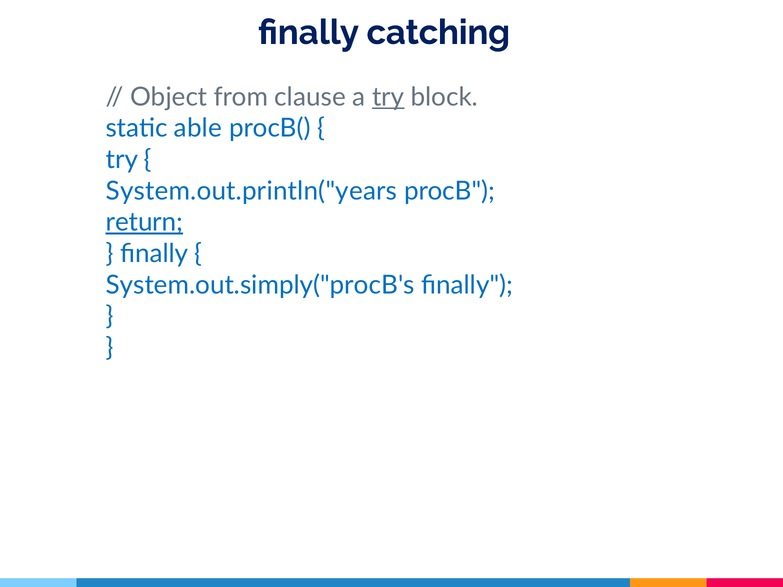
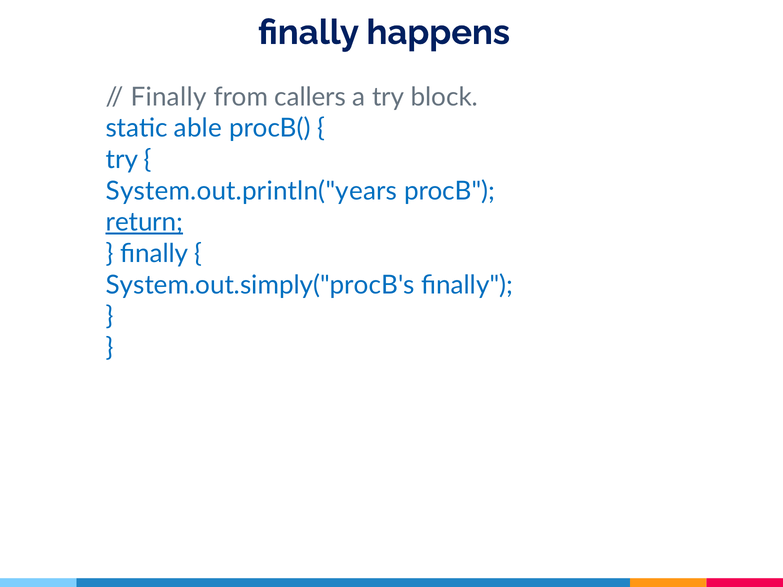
catching: catching -> happens
Object at (169, 97): Object -> Finally
clause: clause -> callers
try at (388, 97) underline: present -> none
